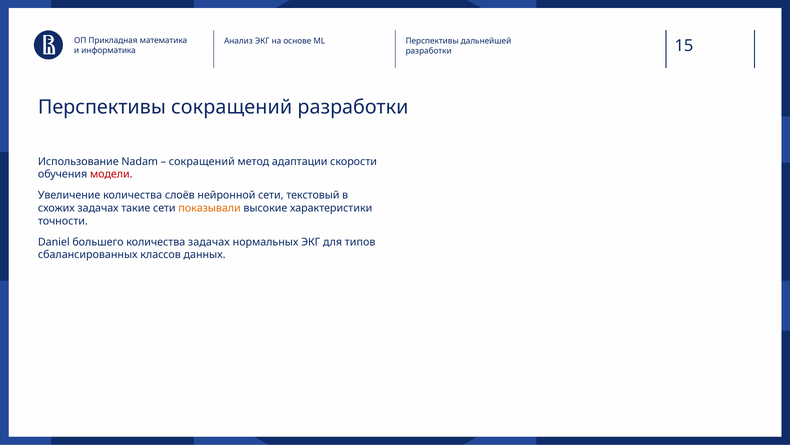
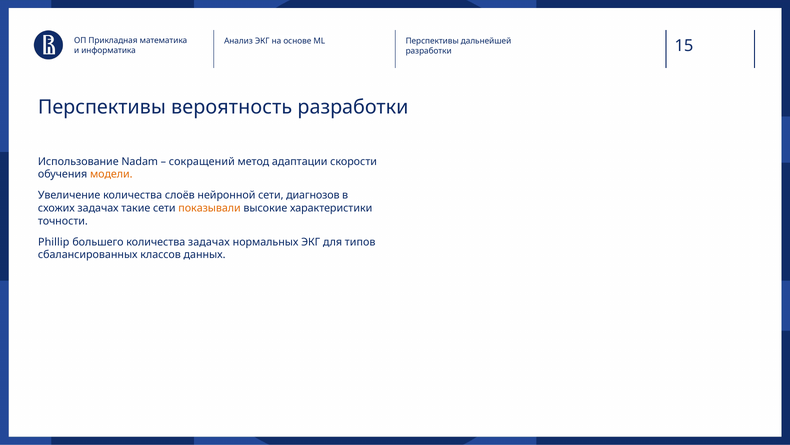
Перспективы сокращений: сокращений -> вероятность
модели colour: red -> orange
текстовый: текстовый -> диагнозов
Daniel: Daniel -> Phillip
